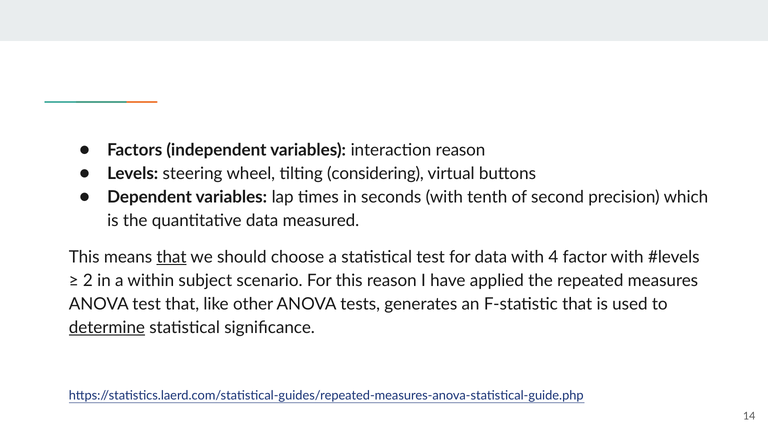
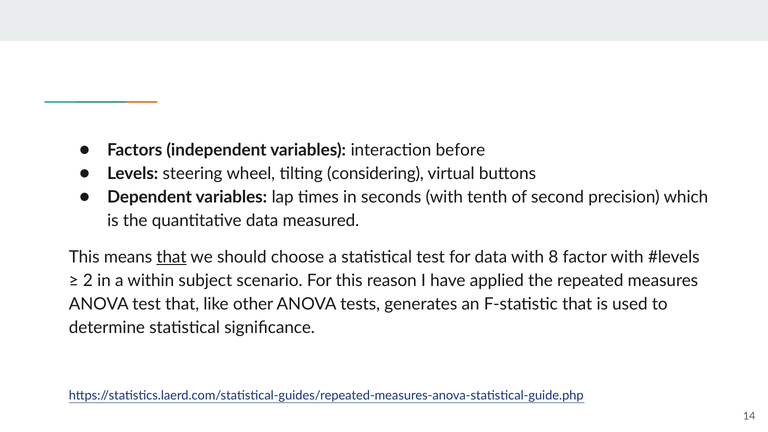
interaction reason: reason -> before
4: 4 -> 8
determine underline: present -> none
